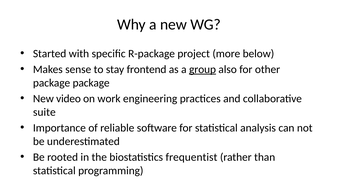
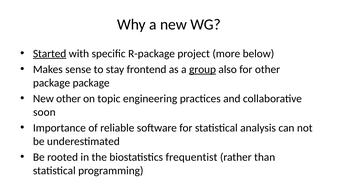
Started underline: none -> present
New video: video -> other
work: work -> topic
suite: suite -> soon
